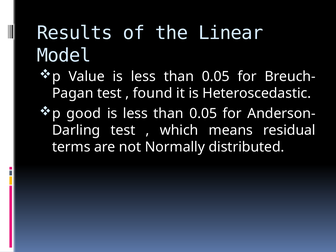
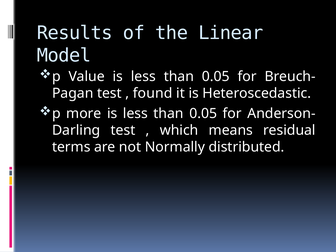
good: good -> more
